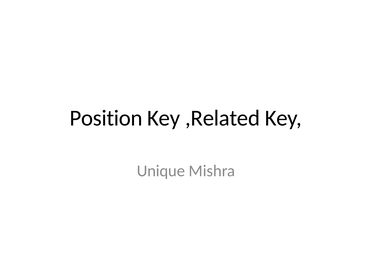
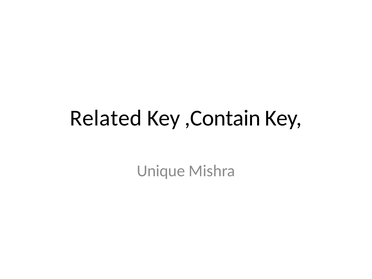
Position: Position -> Related
,Related: ,Related -> ,Contain
